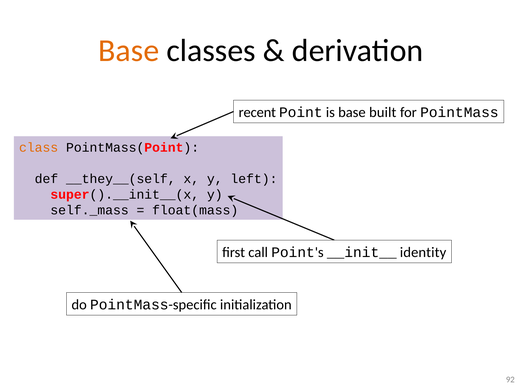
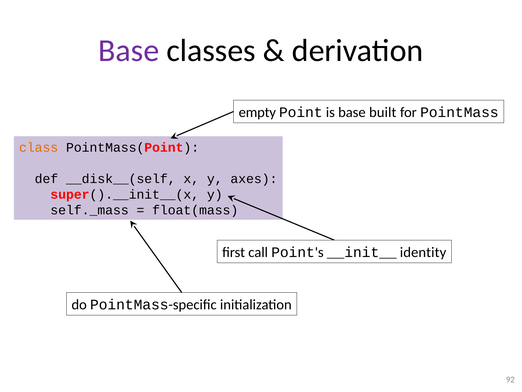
Base at (129, 51) colour: orange -> purple
recent: recent -> empty
__they__(self: __they__(self -> __disk__(self
left: left -> axes
